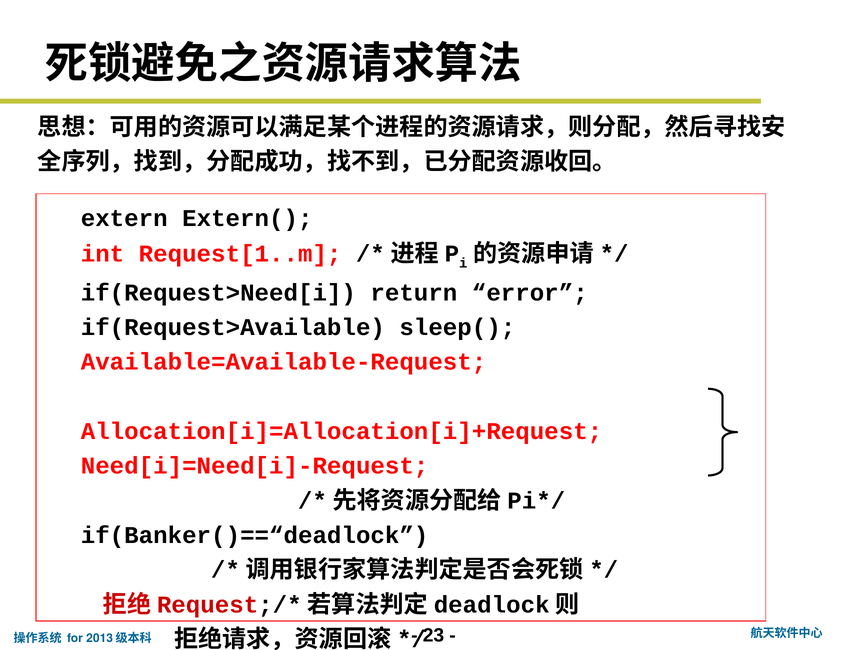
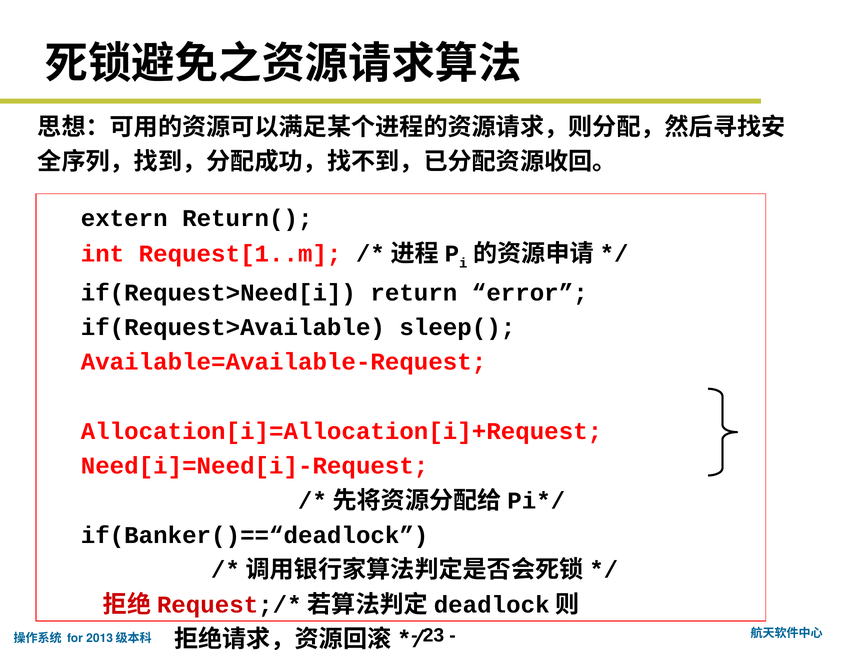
Extern(: Extern( -> Return(
